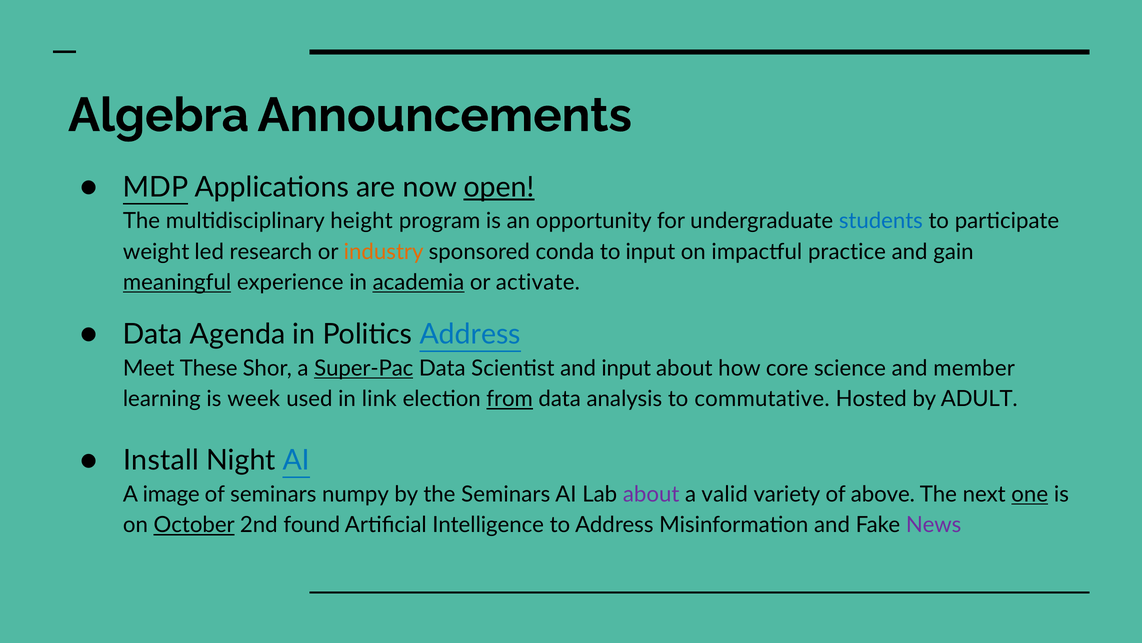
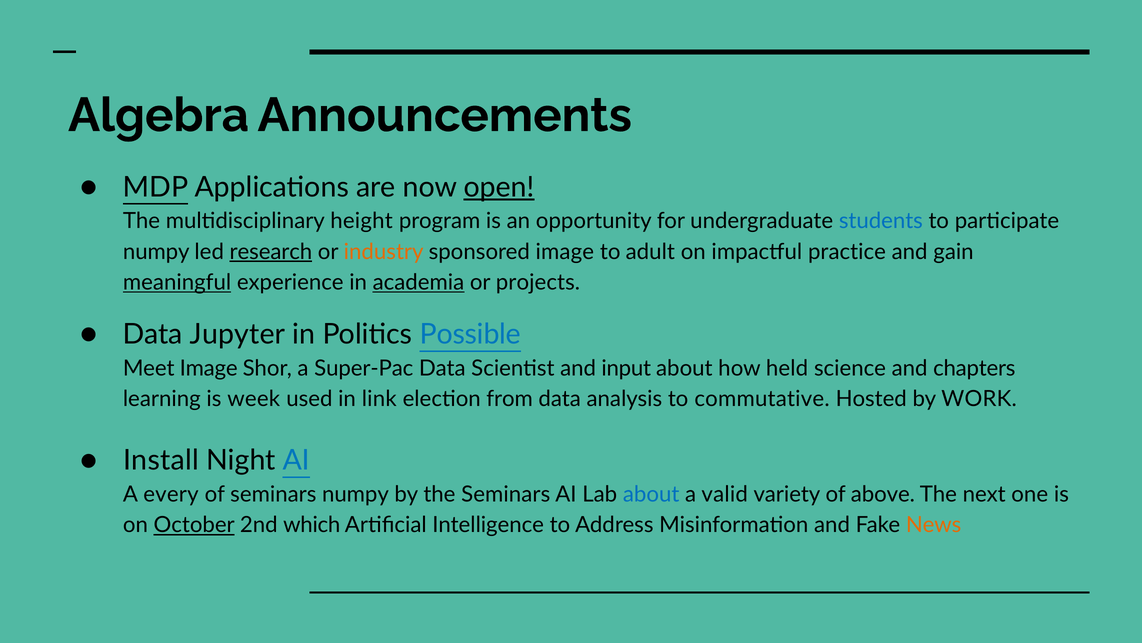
weight at (156, 252): weight -> numpy
research underline: none -> present
sponsored conda: conda -> image
to input: input -> adult
activate: activate -> projects
Agenda: Agenda -> Jupyter
Politics Address: Address -> Possible
Meet These: These -> Image
Super-Pac underline: present -> none
core: core -> held
member: member -> chapters
from underline: present -> none
ADULT: ADULT -> WORK
image: image -> every
about at (651, 494) colour: purple -> blue
one underline: present -> none
found: found -> which
News colour: purple -> orange
